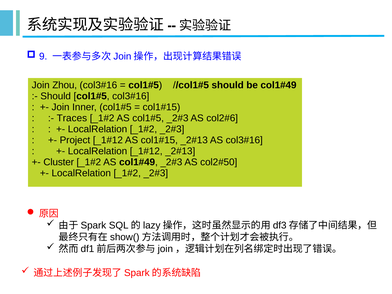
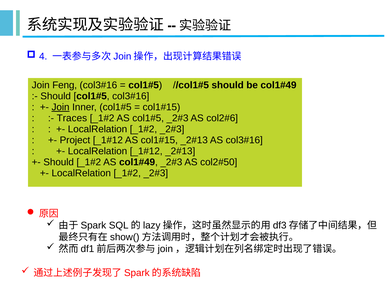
9: 9 -> 4
Zhou: Zhou -> Feng
Join at (61, 107) underline: none -> present
Cluster at (59, 162): Cluster -> Should
